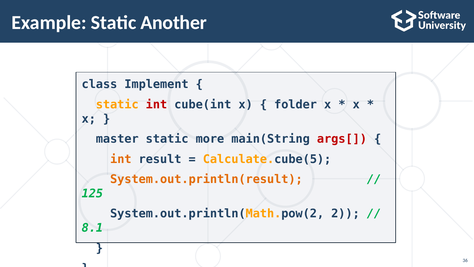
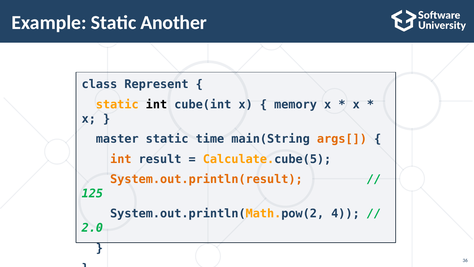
Implement: Implement -> Represent
int at (156, 104) colour: red -> black
folder: folder -> memory
more: more -> time
args[ colour: red -> orange
2: 2 -> 4
8.1: 8.1 -> 2.0
